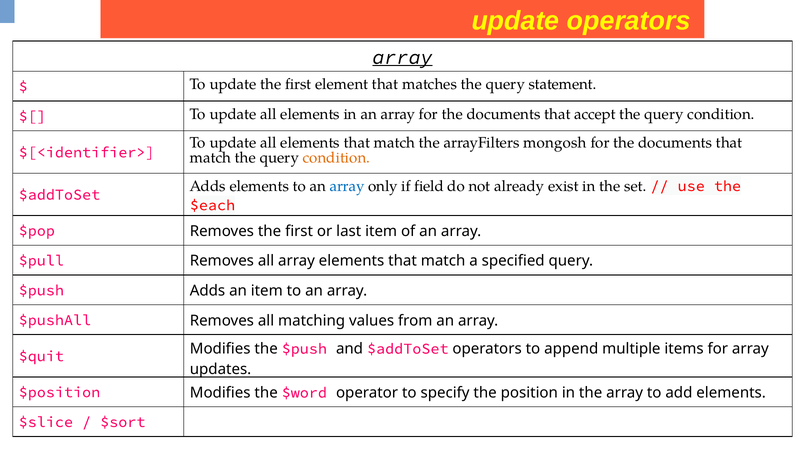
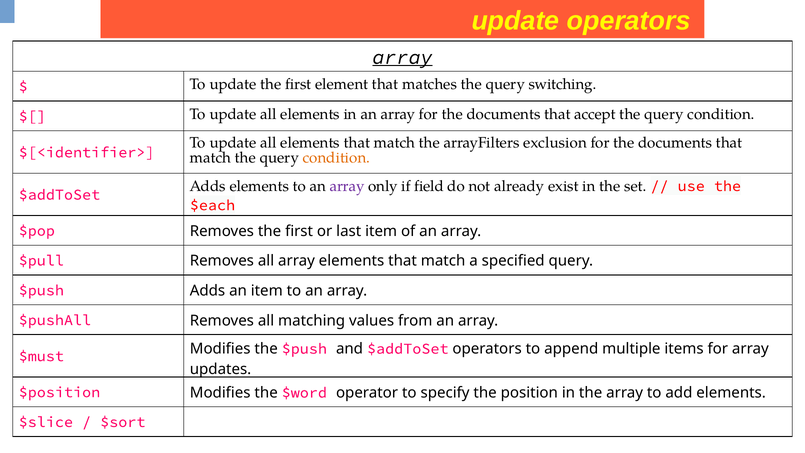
statement: statement -> switching
mongosh: mongosh -> exclusion
array at (347, 186) colour: blue -> purple
$quit: $quit -> $must
